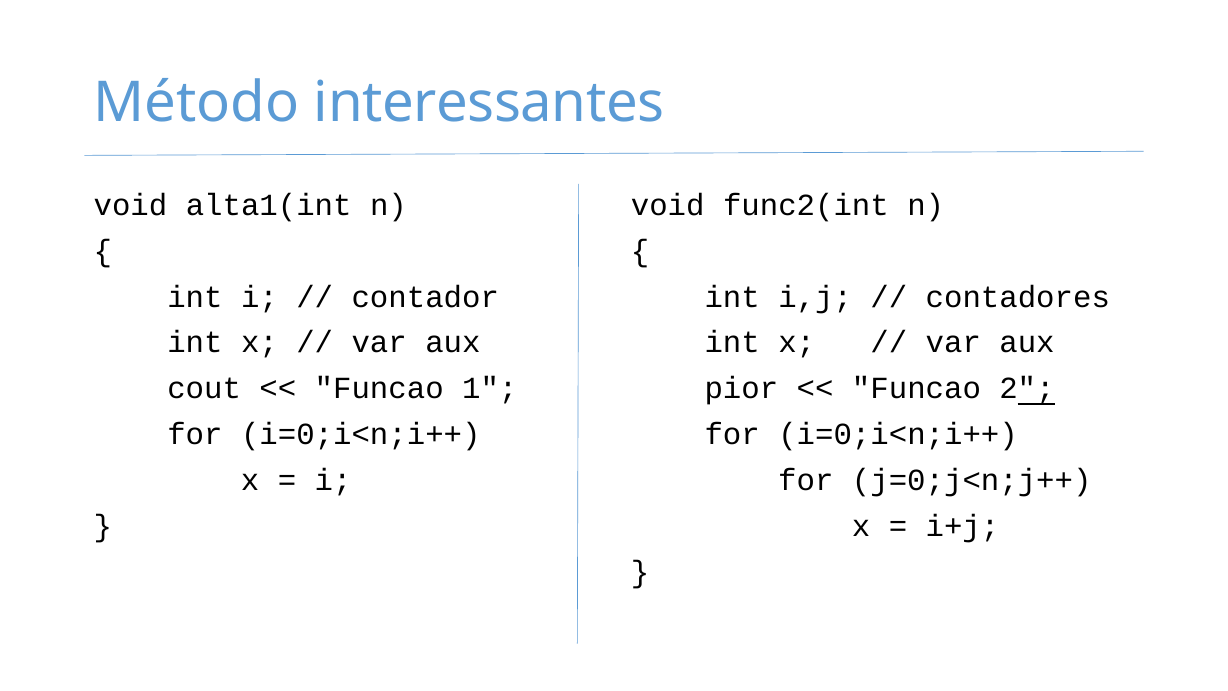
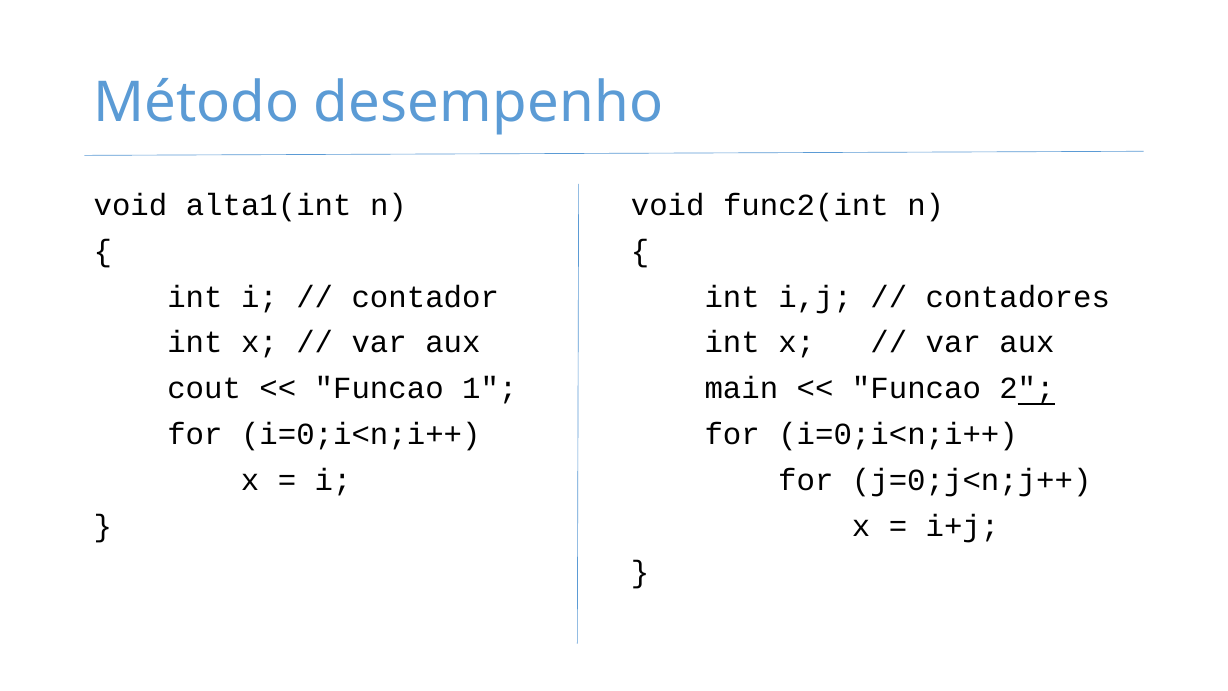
interessantes: interessantes -> desempenho
pior: pior -> main
